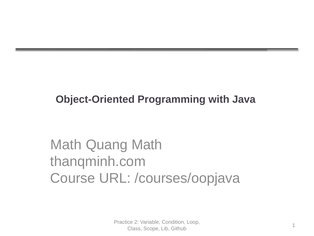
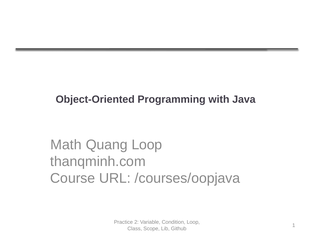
Quang Math: Math -> Loop
